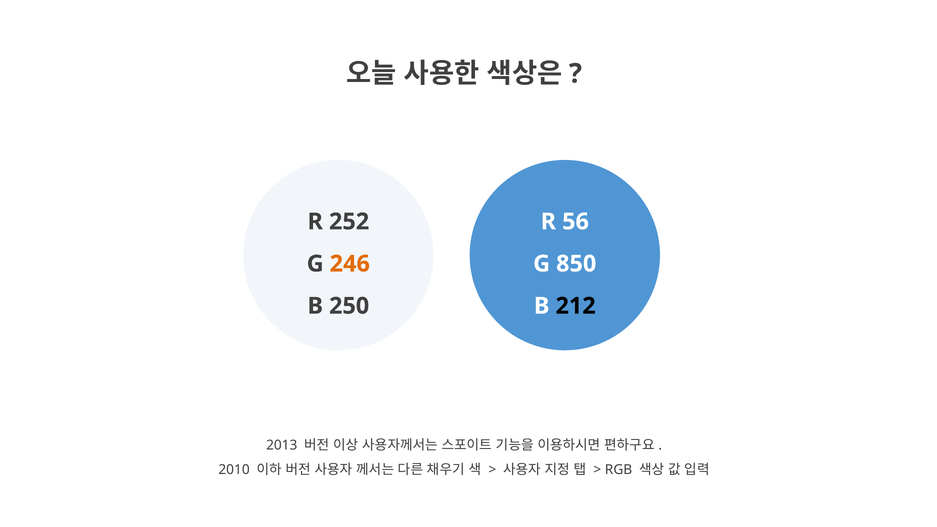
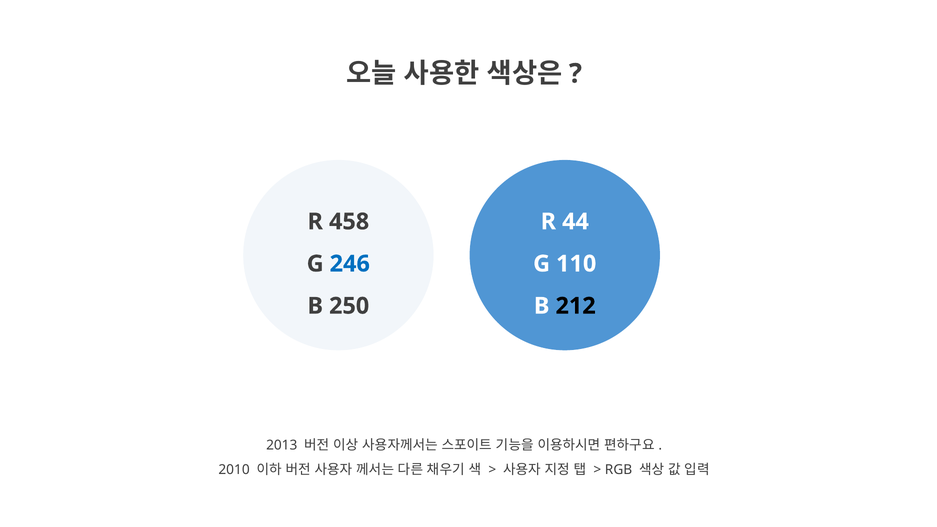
252: 252 -> 458
56: 56 -> 44
246 colour: orange -> blue
850: 850 -> 110
